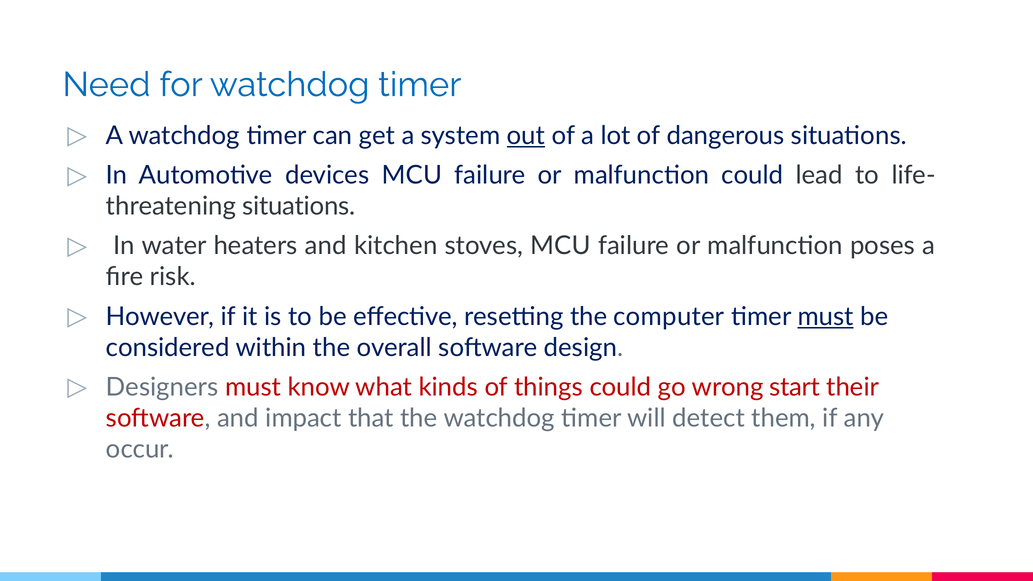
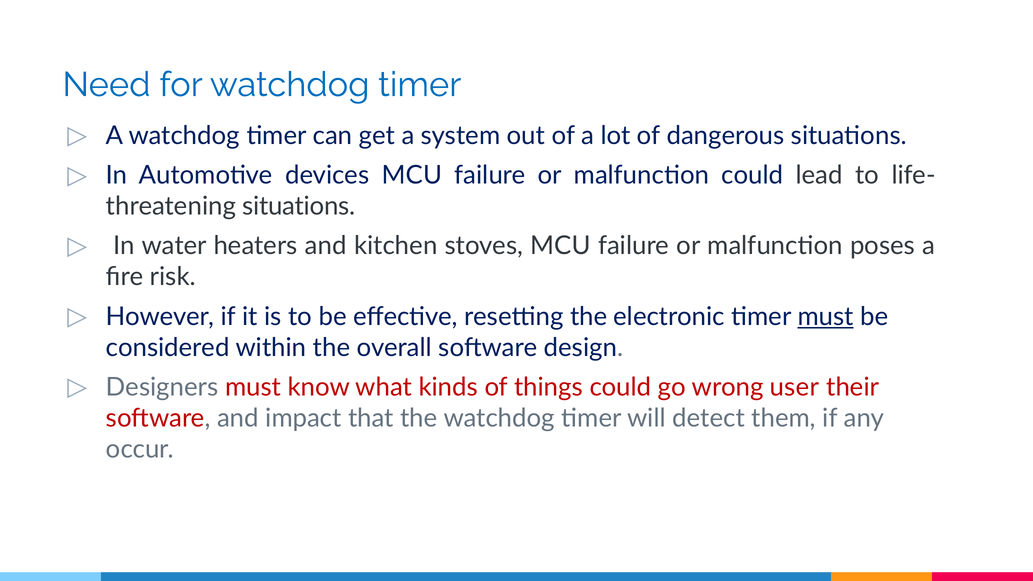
out underline: present -> none
computer: computer -> electronic
start: start -> user
